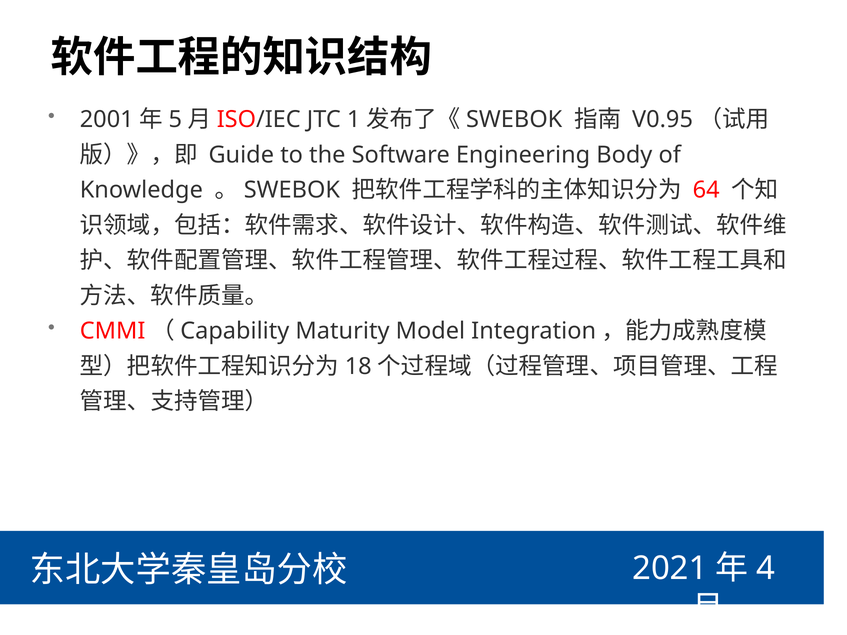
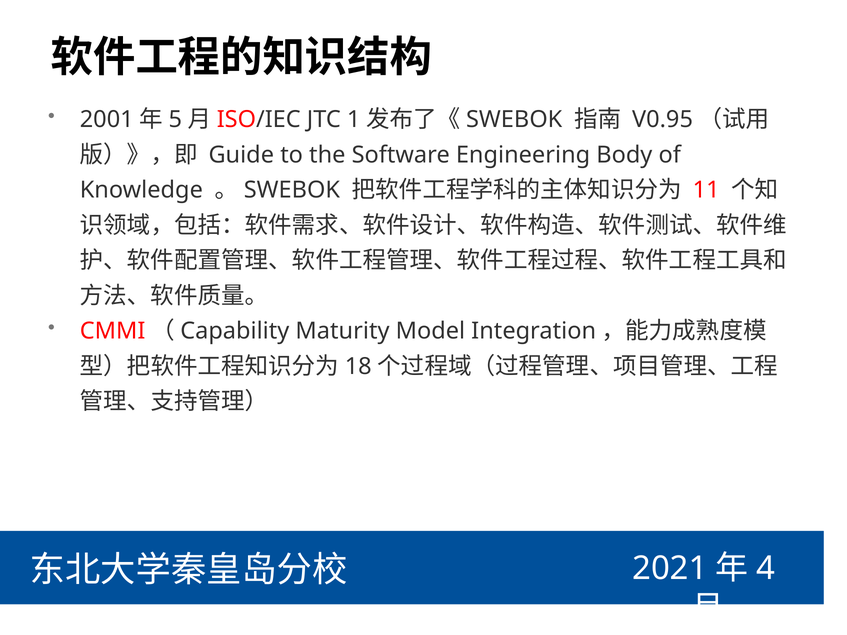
64: 64 -> 11
